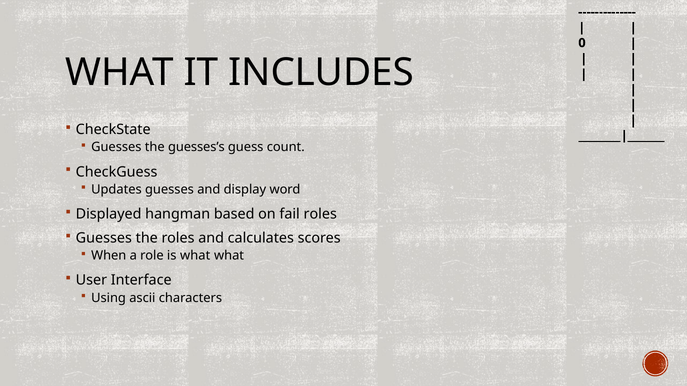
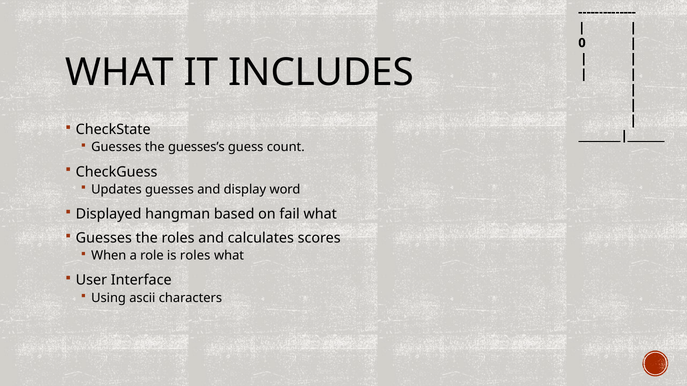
fail roles: roles -> what
is what: what -> roles
